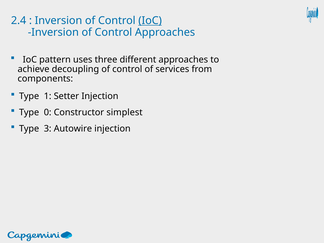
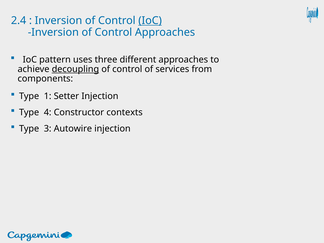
decoupling underline: none -> present
0: 0 -> 4
simplest: simplest -> contexts
